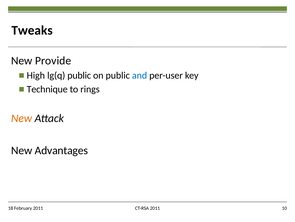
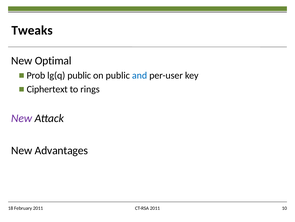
Provide: Provide -> Optimal
High: High -> Prob
Technique: Technique -> Ciphertext
New at (22, 118) colour: orange -> purple
